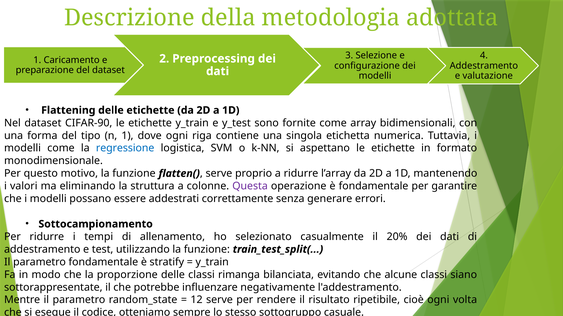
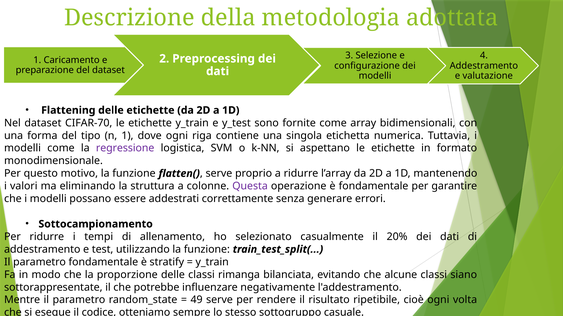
CIFAR-90: CIFAR-90 -> CIFAR-70
regressione colour: blue -> purple
12: 12 -> 49
